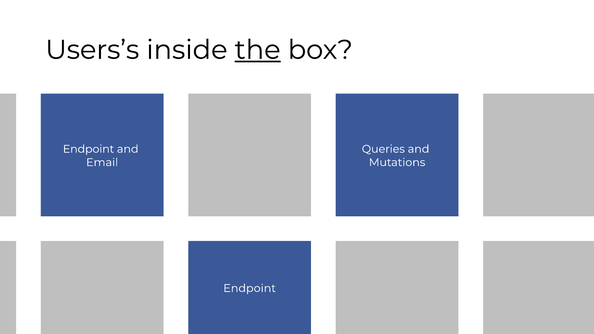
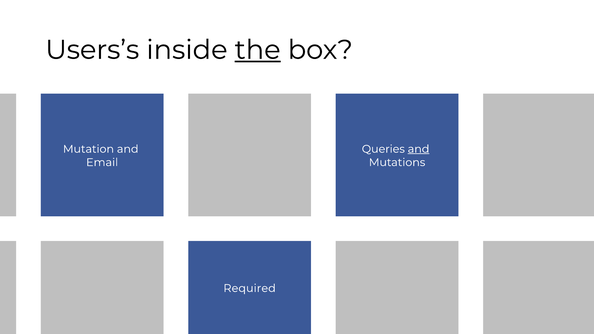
Endpoint at (88, 149): Endpoint -> Mutation
and at (419, 149) underline: none -> present
Endpoint at (250, 288): Endpoint -> Required
